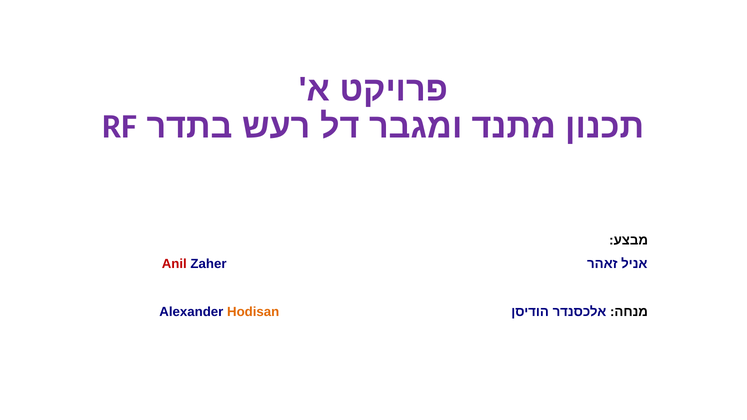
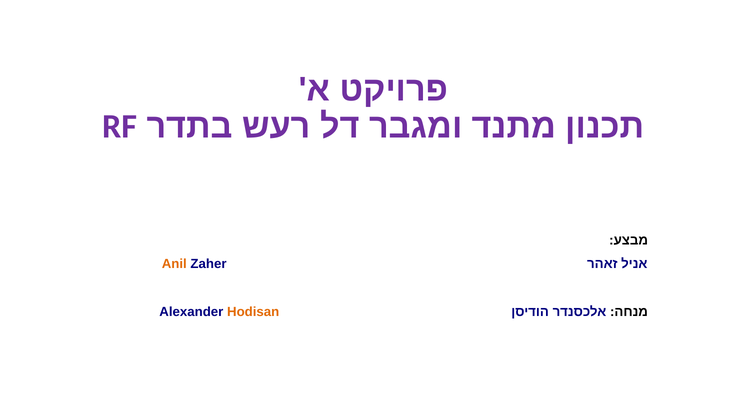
Anil colour: red -> orange
